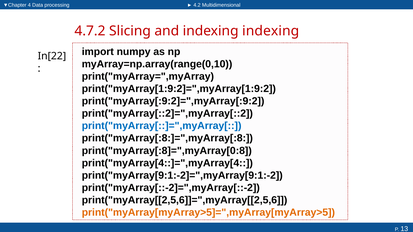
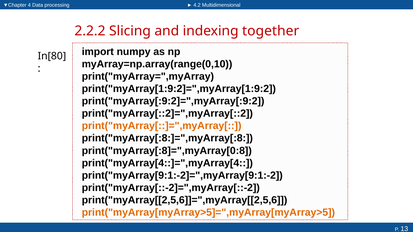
4.7.2: 4.7.2 -> 2.2.2
indexing indexing: indexing -> together
In[22: In[22 -> In[80
print("myArray[::]=",myArray[ colour: blue -> orange
